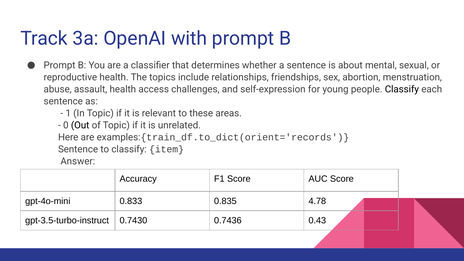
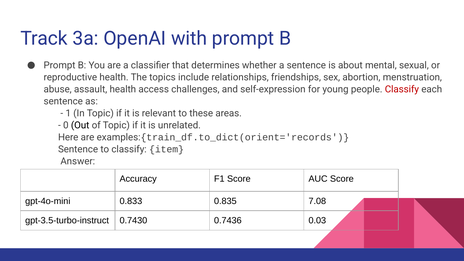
Classify at (402, 89) colour: black -> red
4.78: 4.78 -> 7.08
0.43: 0.43 -> 0.03
